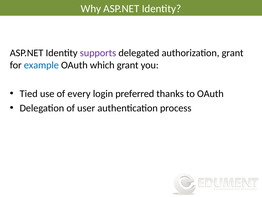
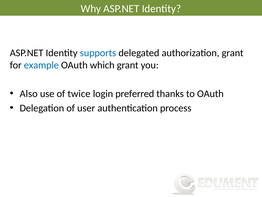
supports colour: purple -> blue
Tied: Tied -> Also
every: every -> twice
